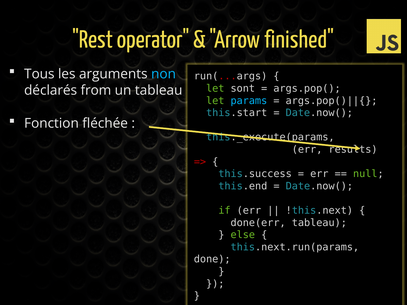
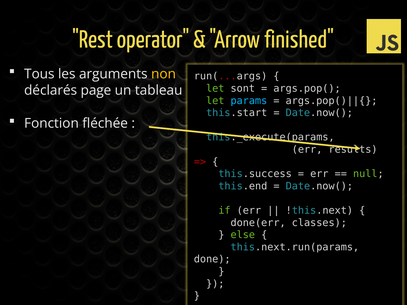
non colour: light blue -> yellow
from: from -> page
done(err tableau: tableau -> classes
